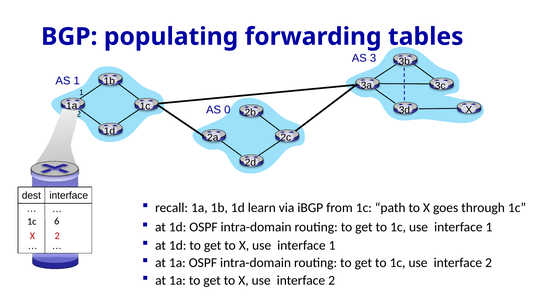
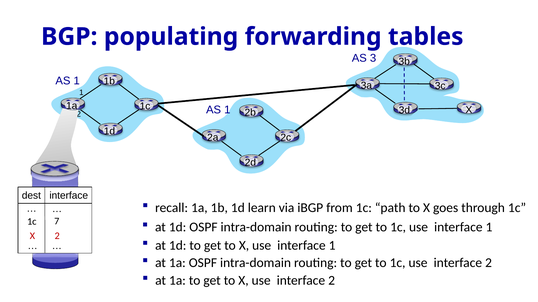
0 at (227, 110): 0 -> 1
6: 6 -> 7
